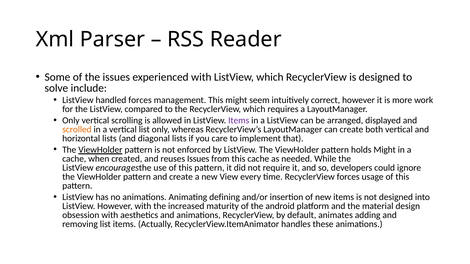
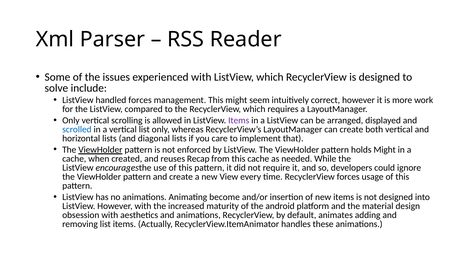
scrolled colour: orange -> blue
reuses Issues: Issues -> Recap
defining: defining -> become
